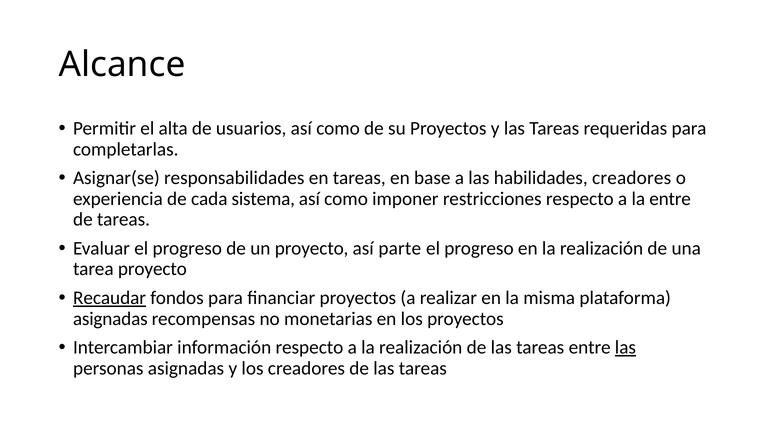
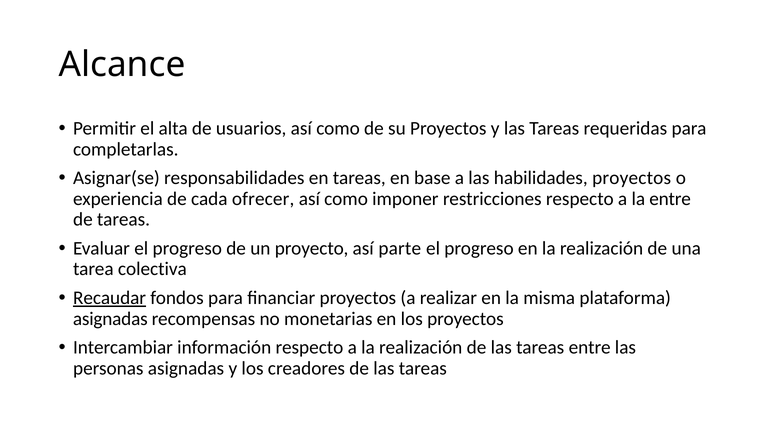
habilidades creadores: creadores -> proyectos
sistema: sistema -> ofrecer
tarea proyecto: proyecto -> colectiva
las at (625, 347) underline: present -> none
